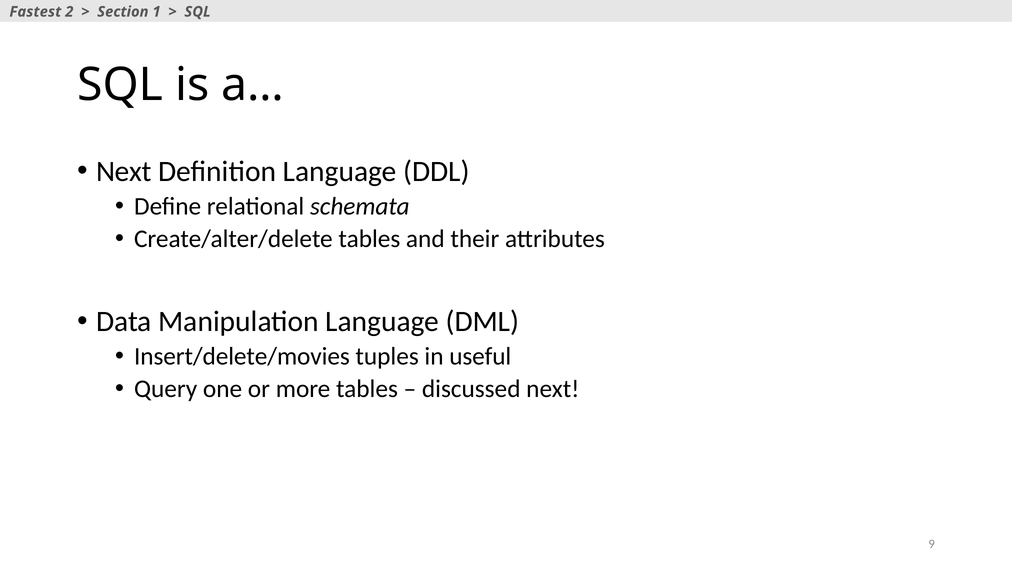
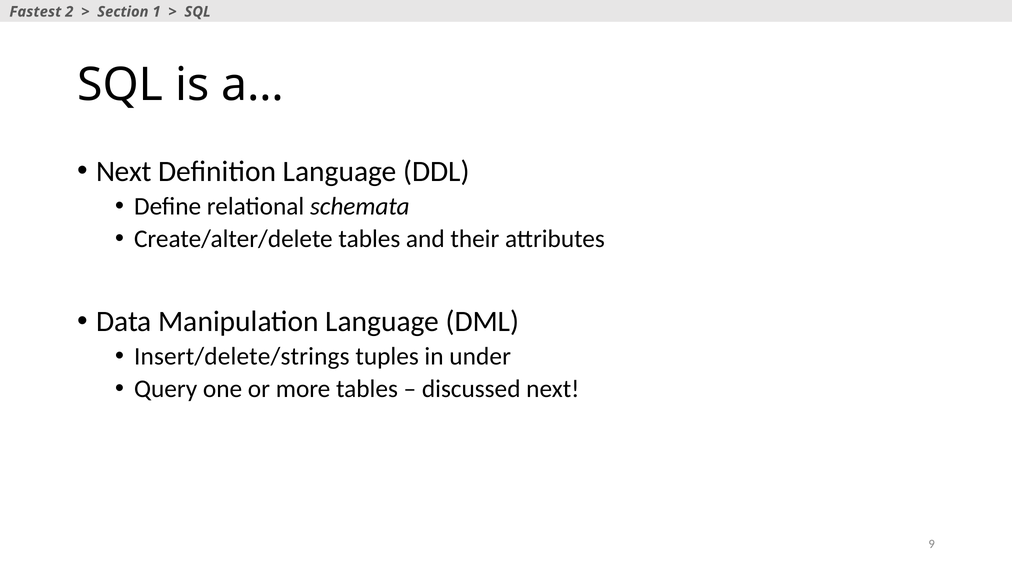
Insert/delete/movies: Insert/delete/movies -> Insert/delete/strings
useful: useful -> under
